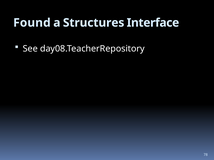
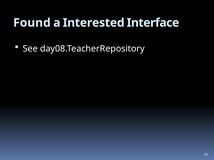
Structures: Structures -> Interested
